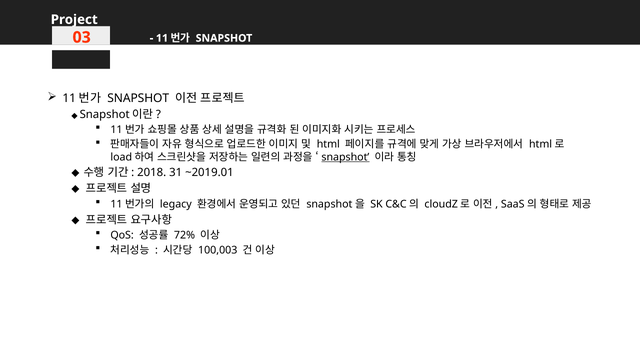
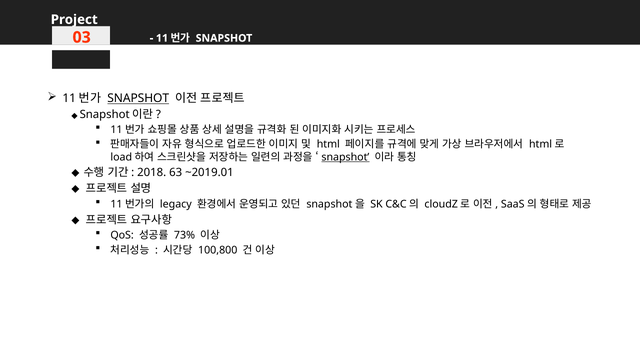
SNAPSHOT at (138, 99) underline: none -> present
31: 31 -> 63
72%: 72% -> 73%
100,003: 100,003 -> 100,800
